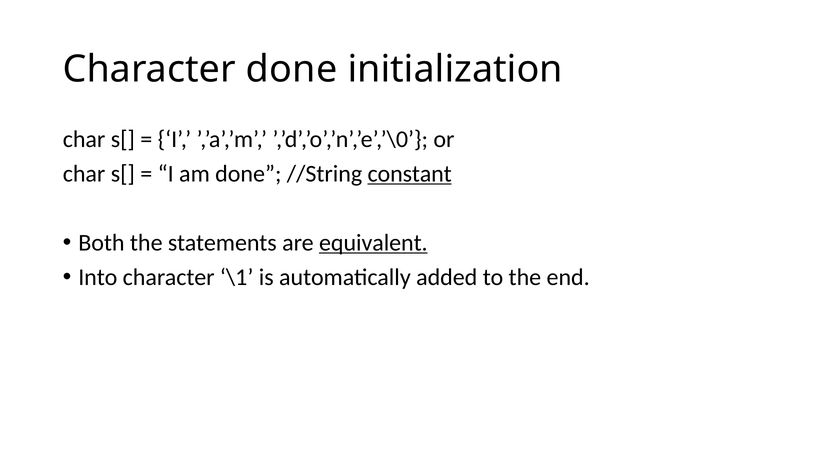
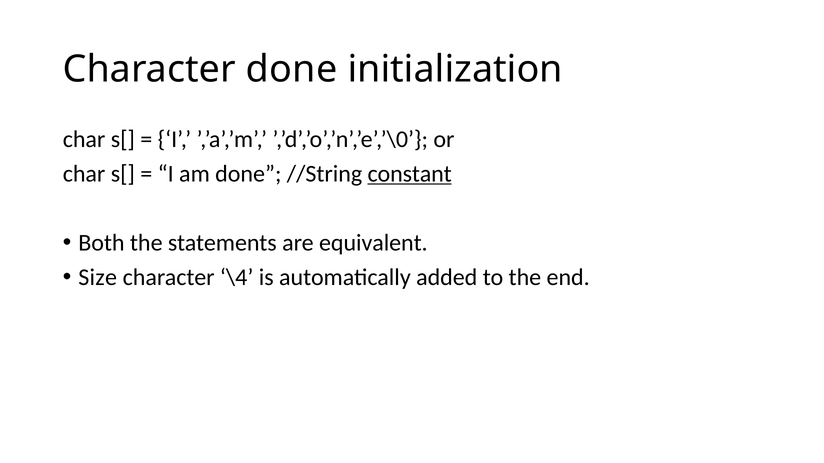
equivalent underline: present -> none
Into: Into -> Size
\1: \1 -> \4
